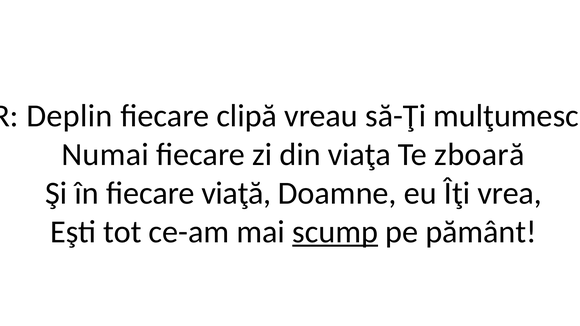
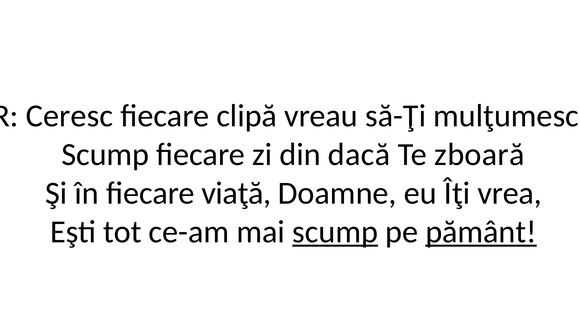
Deplin: Deplin -> Ceresc
Numai at (105, 155): Numai -> Scump
viaţa: viaţa -> dacă
pământ underline: none -> present
